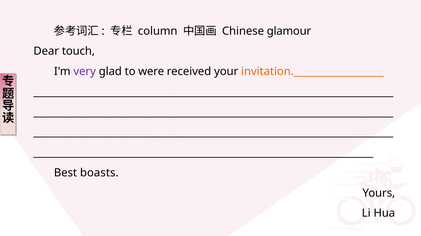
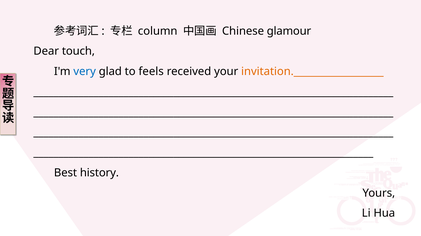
very colour: purple -> blue
were: were -> feels
boasts: boasts -> history
